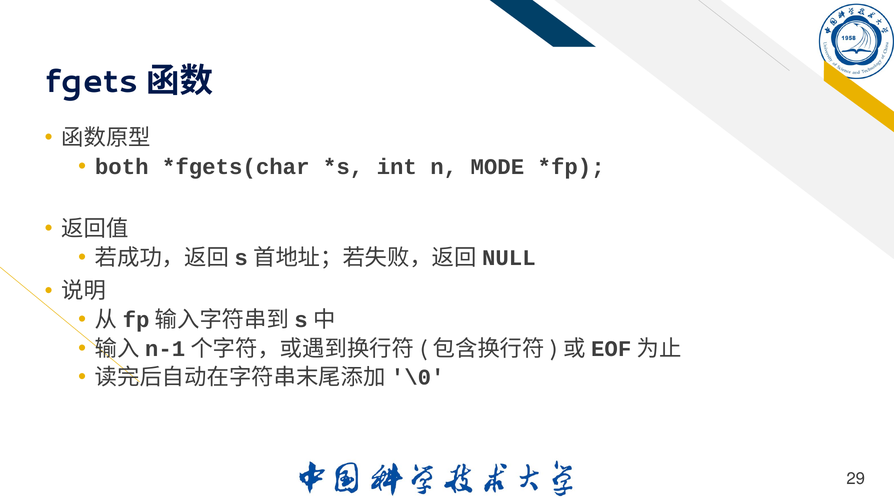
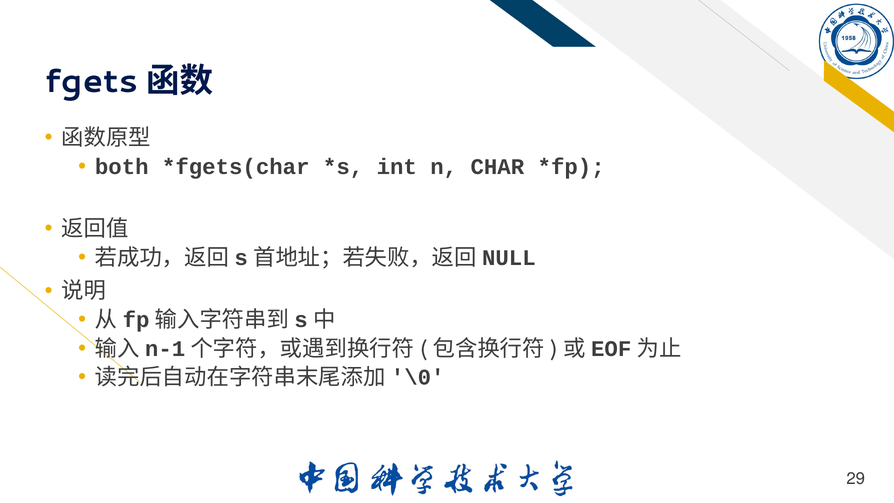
MODE: MODE -> CHAR
